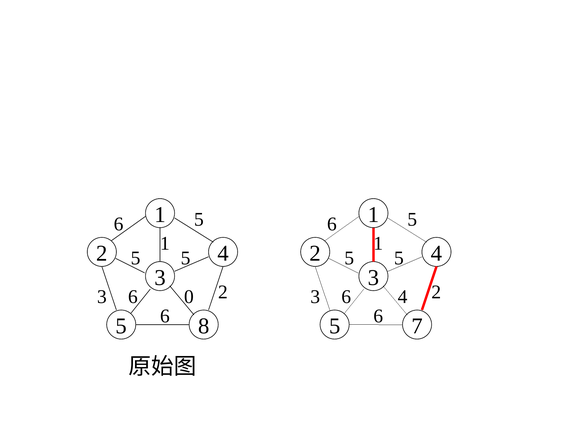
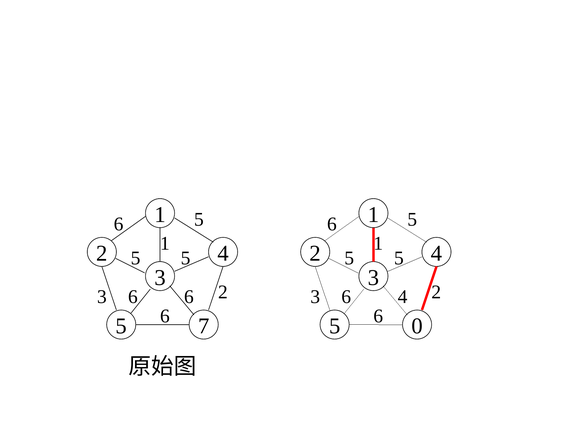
3 0: 0 -> 6
8: 8 -> 7
7: 7 -> 0
